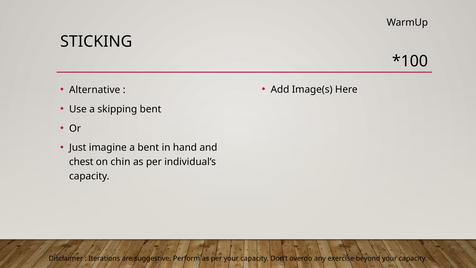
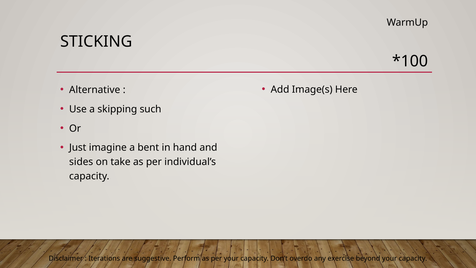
skipping bent: bent -> such
chest: chest -> sides
chin: chin -> take
